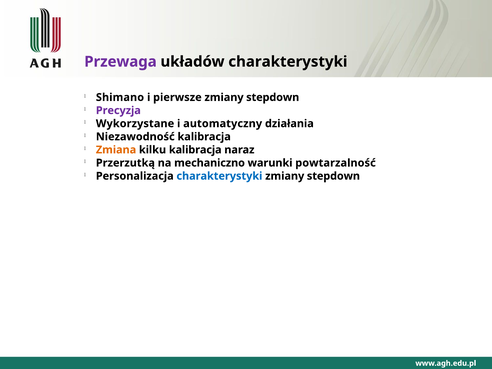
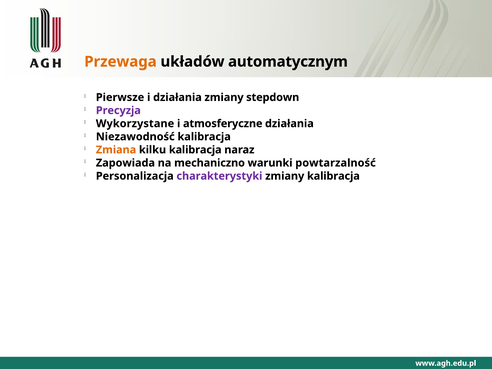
Przewaga colour: purple -> orange
układów charakterystyki: charakterystyki -> automatycznym
Shimano: Shimano -> Pierwsze
i pierwsze: pierwsze -> działania
automatyczny: automatyczny -> atmosferyczne
Przerzutką: Przerzutką -> Zapowiada
charakterystyki at (219, 176) colour: blue -> purple
stepdown at (333, 176): stepdown -> kalibracja
